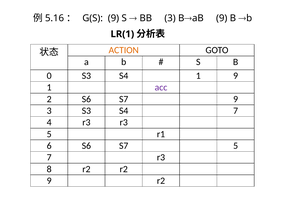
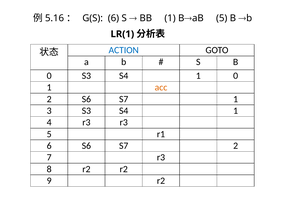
G(S 9: 9 -> 6
BB 3: 3 -> 1
BaB 9: 9 -> 5
ACTION colour: orange -> blue
1 9: 9 -> 0
acc colour: purple -> orange
S7 9: 9 -> 1
3 S3 S4 7: 7 -> 1
S7 5: 5 -> 2
